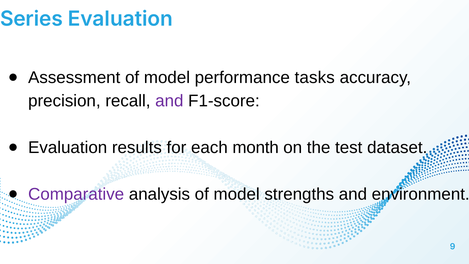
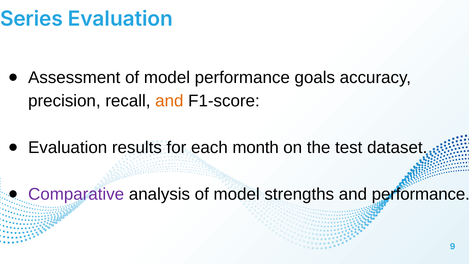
tasks: tasks -> goals
and at (169, 101) colour: purple -> orange
and environment: environment -> performance
